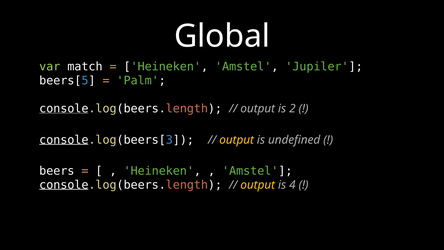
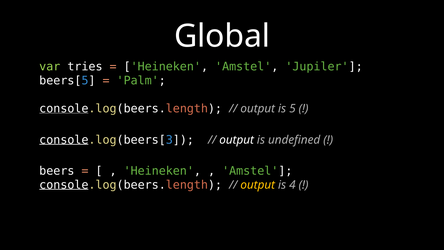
match: match -> tries
2: 2 -> 5
output at (237, 140) colour: yellow -> white
